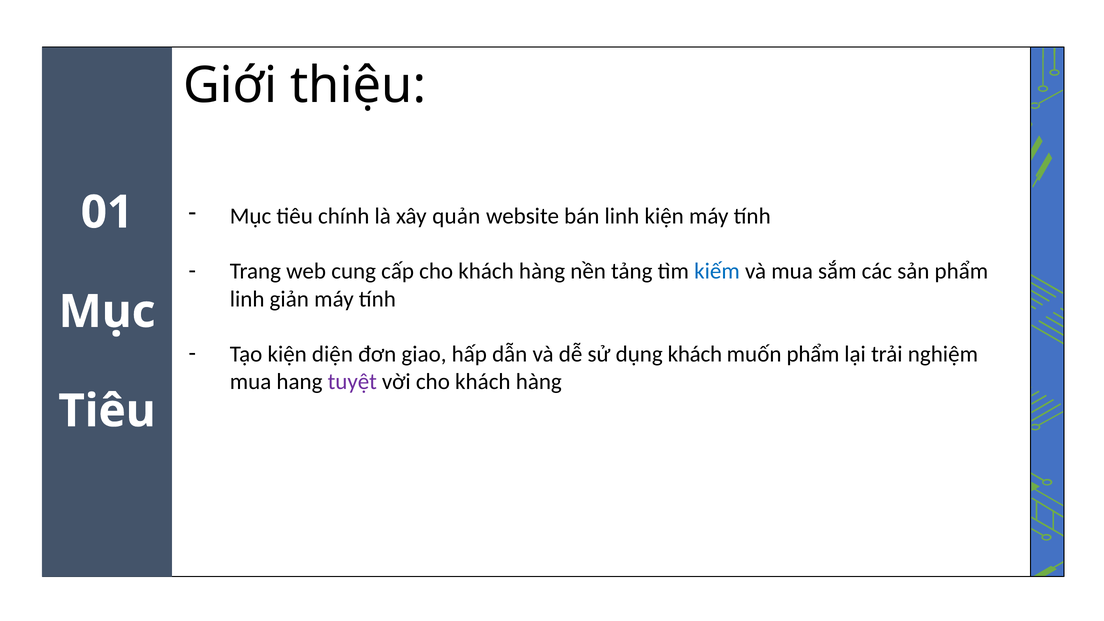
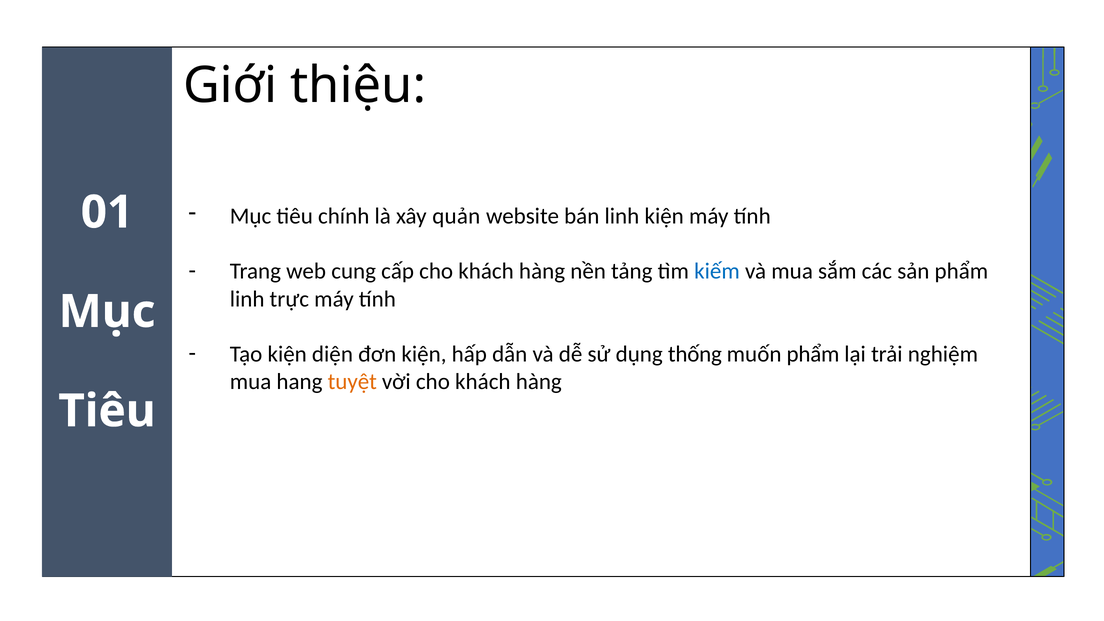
giản: giản -> trực
đơn giao: giao -> kiện
dụng khách: khách -> thống
tuyệt colour: purple -> orange
